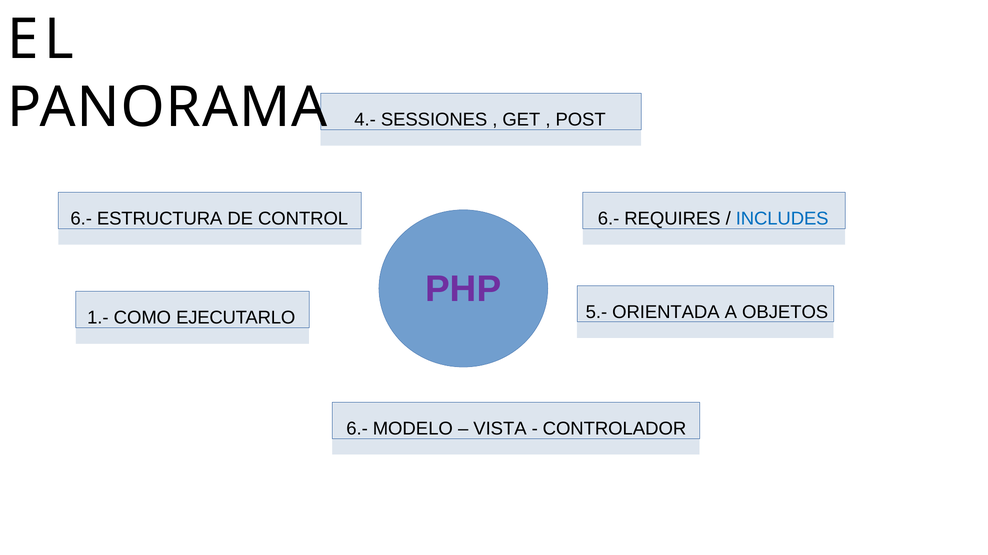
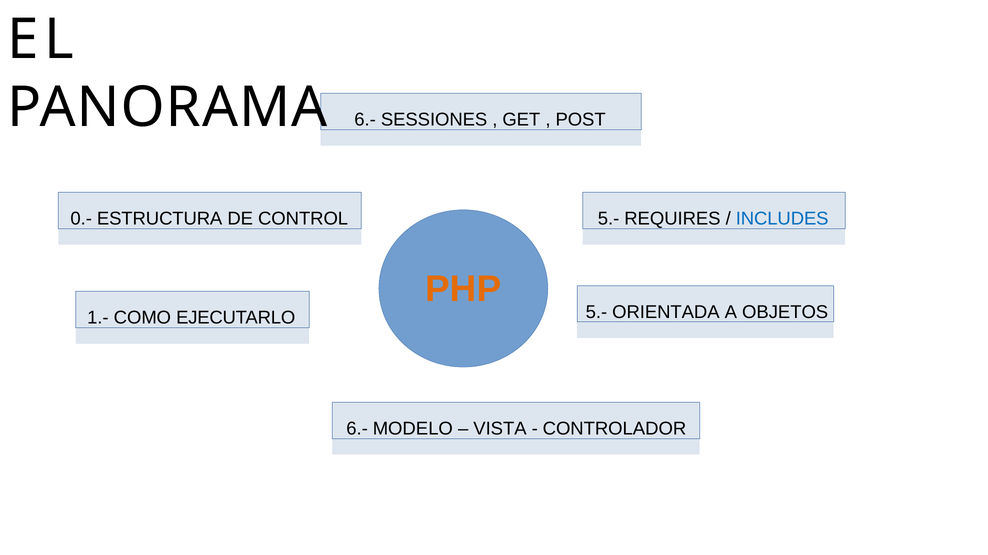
4.- at (365, 120): 4.- -> 6.-
6.- at (81, 219): 6.- -> 0.-
6.- at (609, 219): 6.- -> 5.-
PHP colour: purple -> orange
